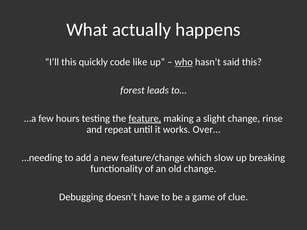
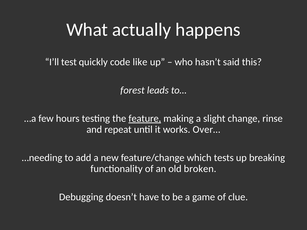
I’ll this: this -> test
who underline: present -> none
slow: slow -> tests
old change: change -> broken
